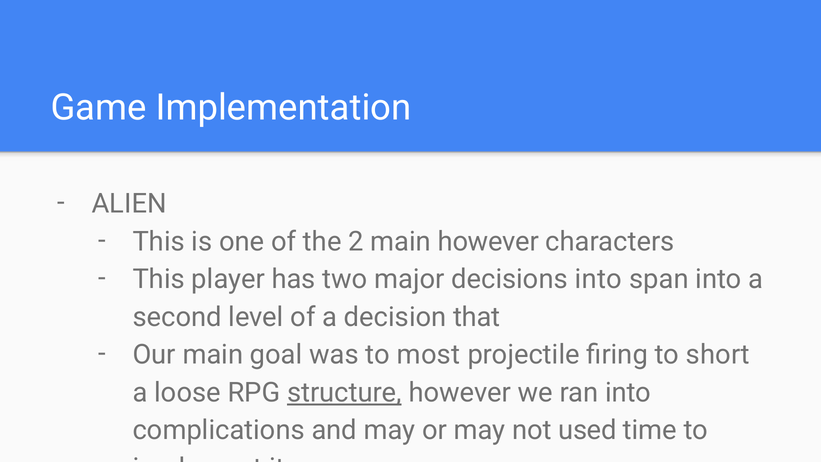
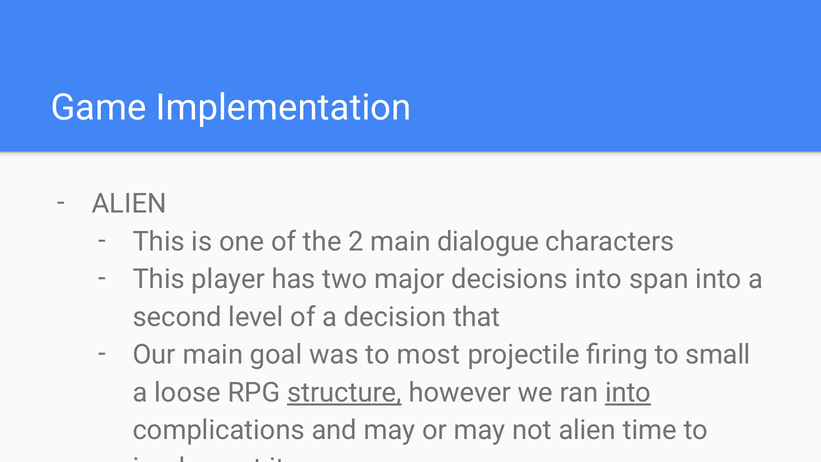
main however: however -> dialogue
short: short -> small
into at (628, 393) underline: none -> present
not used: used -> alien
